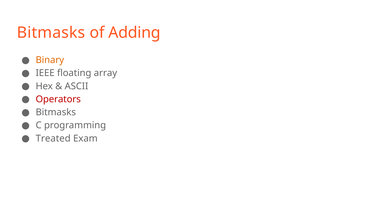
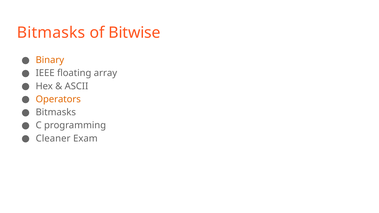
Adding: Adding -> Bitwise
Operators colour: red -> orange
Treated: Treated -> Cleaner
